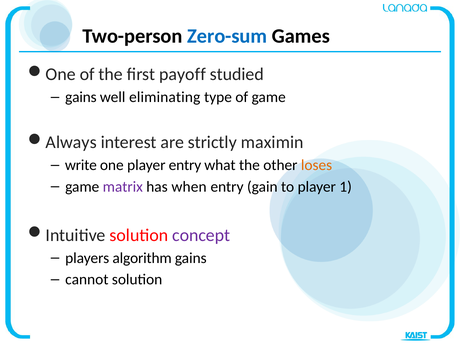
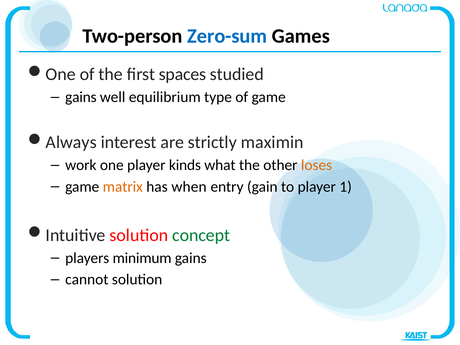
payoff: payoff -> spaces
eliminating: eliminating -> equilibrium
write: write -> work
player entry: entry -> kinds
matrix colour: purple -> orange
concept colour: purple -> green
algorithm: algorithm -> minimum
